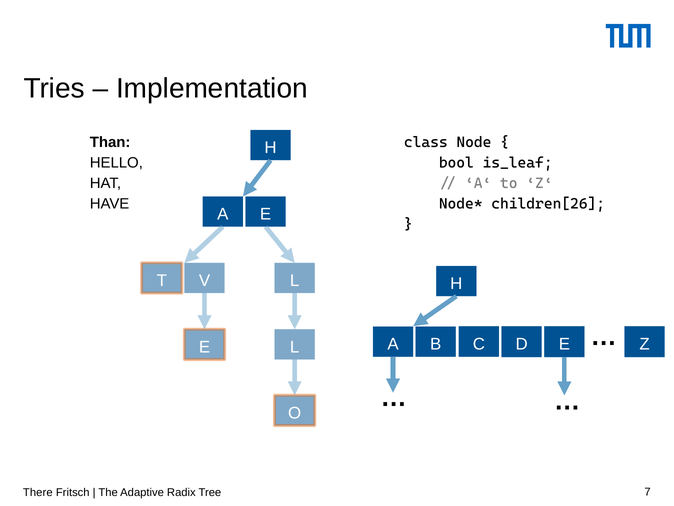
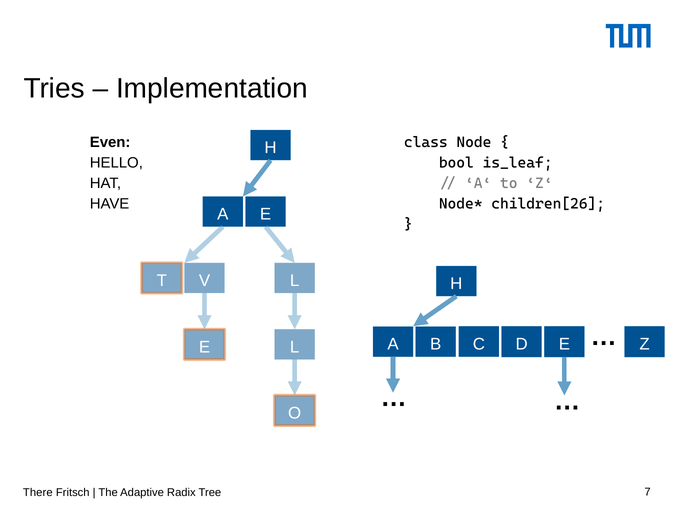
Than: Than -> Even
